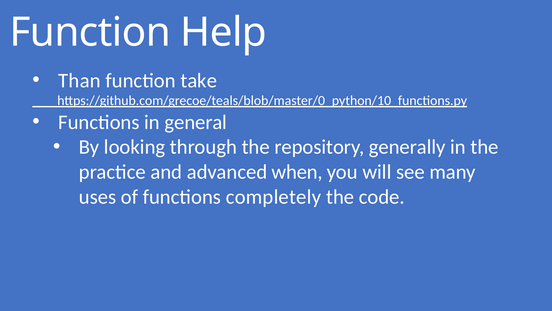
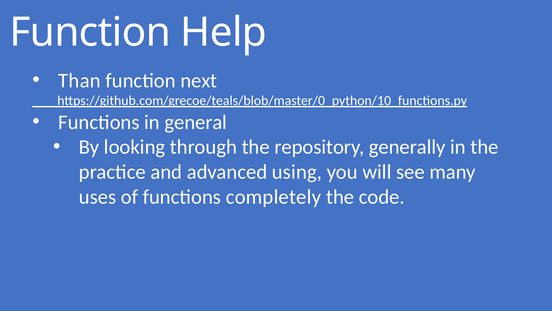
take: take -> next
when: when -> using
